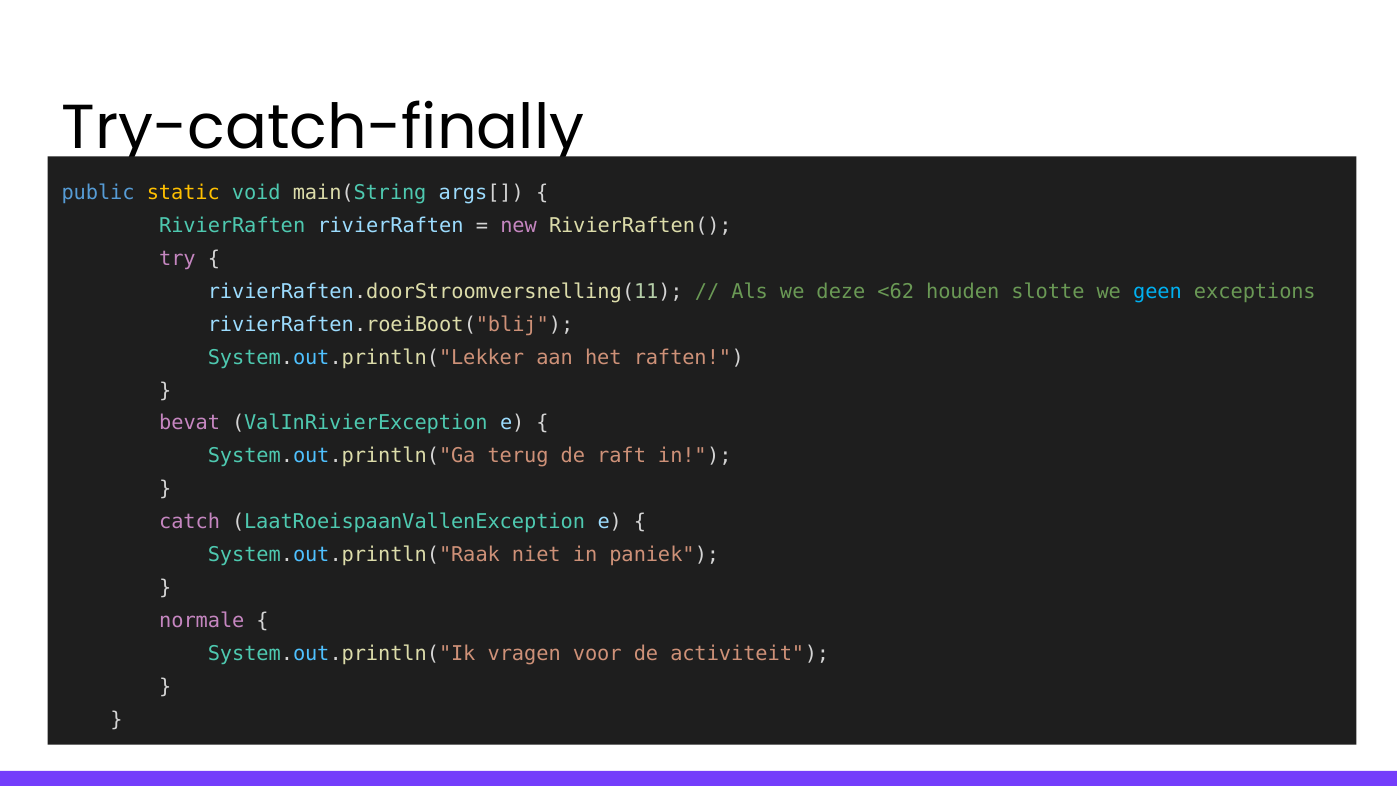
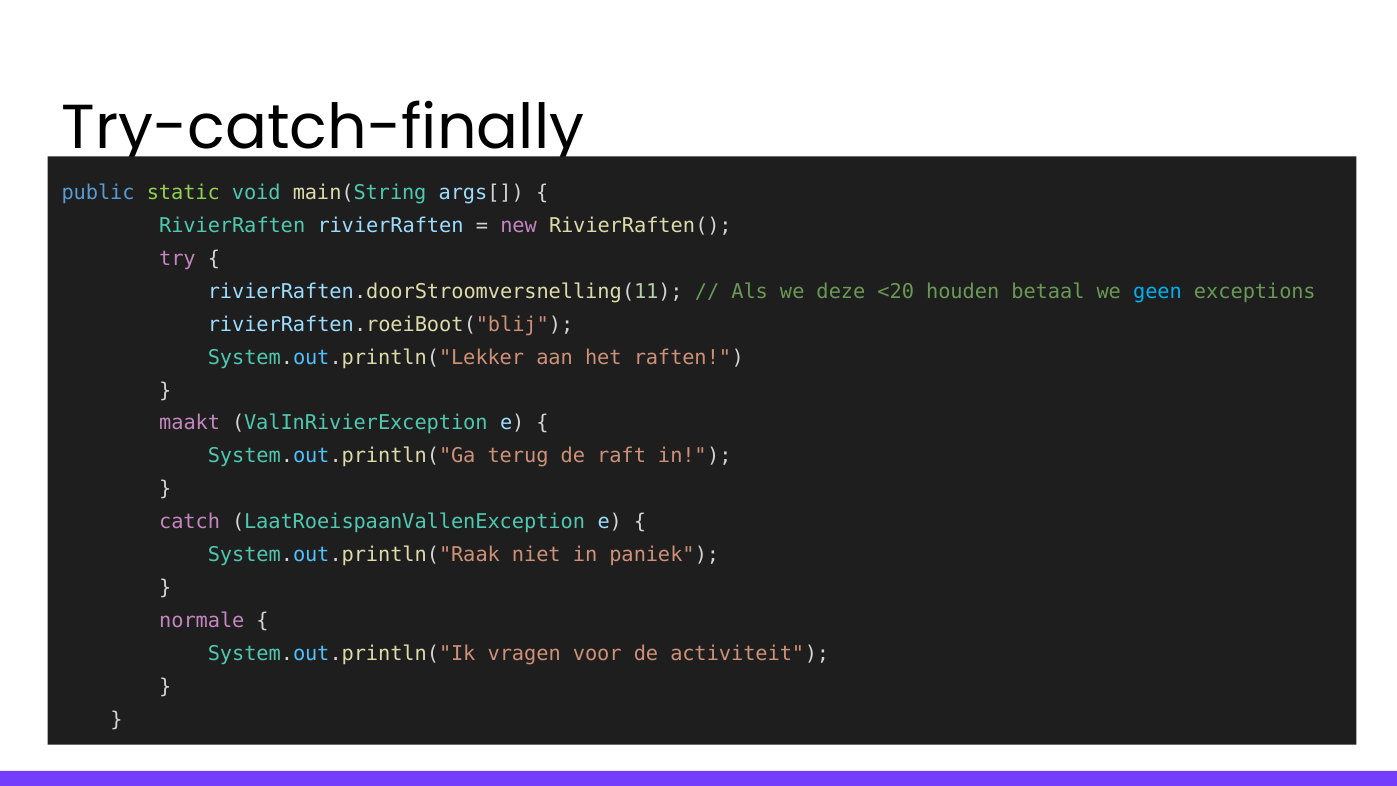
static colour: yellow -> light green
<62: <62 -> <20
slotte: slotte -> betaal
bevat: bevat -> maakt
